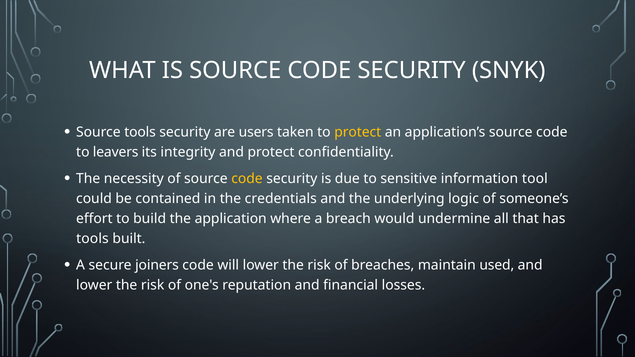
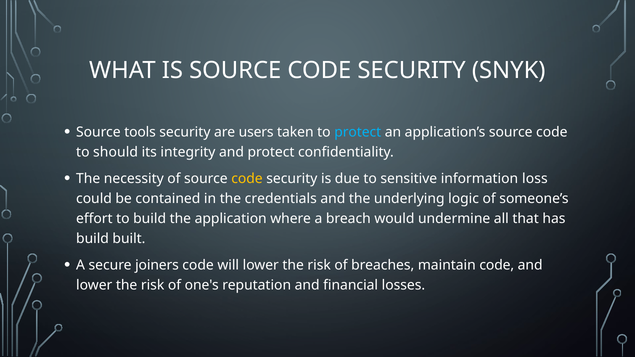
protect at (358, 132) colour: yellow -> light blue
leavers: leavers -> should
tool: tool -> loss
tools at (92, 239): tools -> build
maintain used: used -> code
